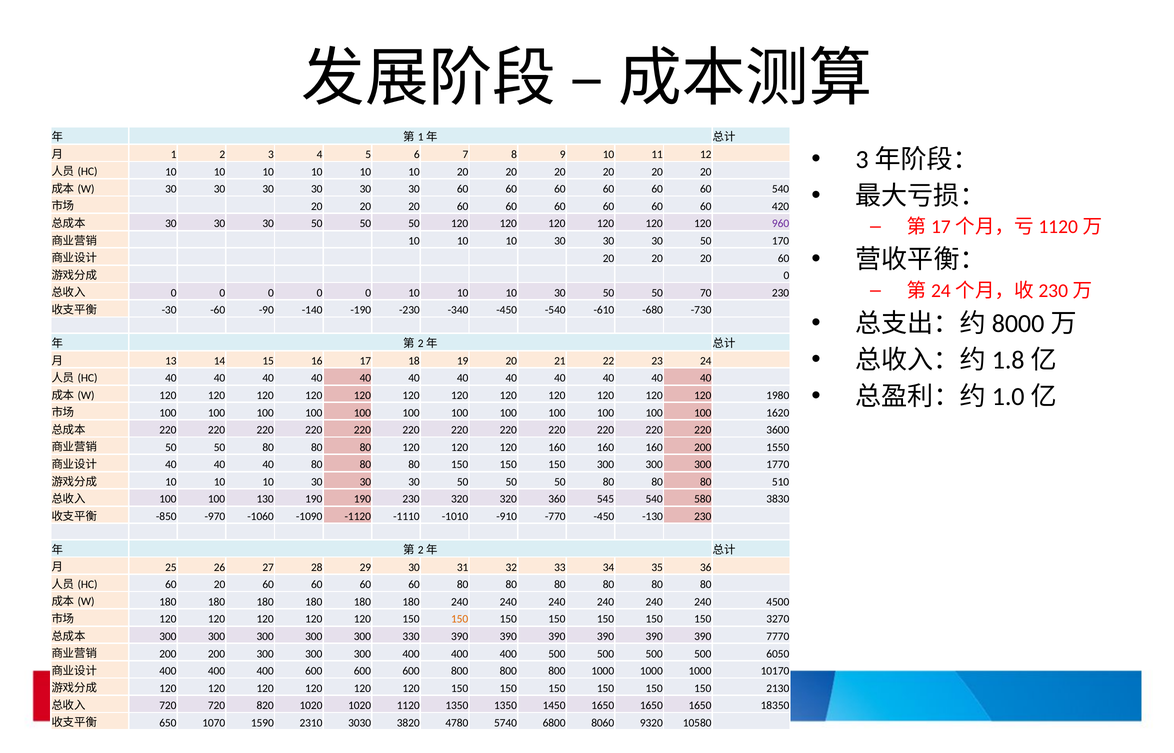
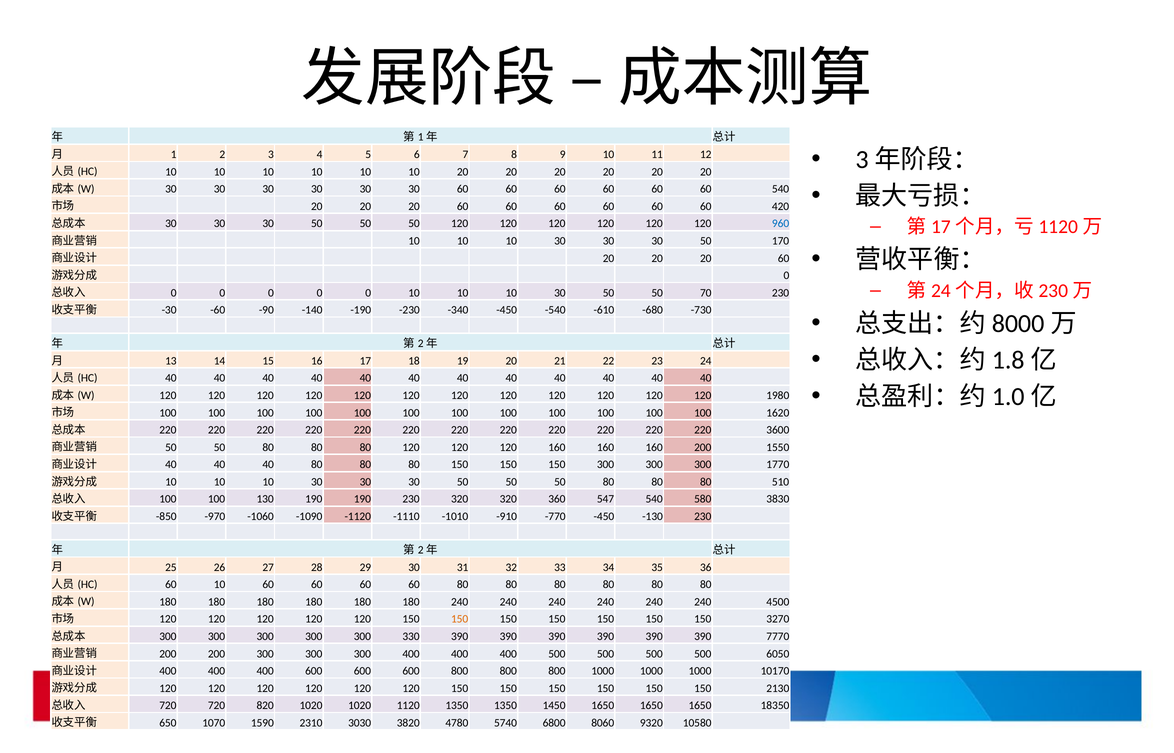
960 colour: purple -> blue
545: 545 -> 547
60 20: 20 -> 10
